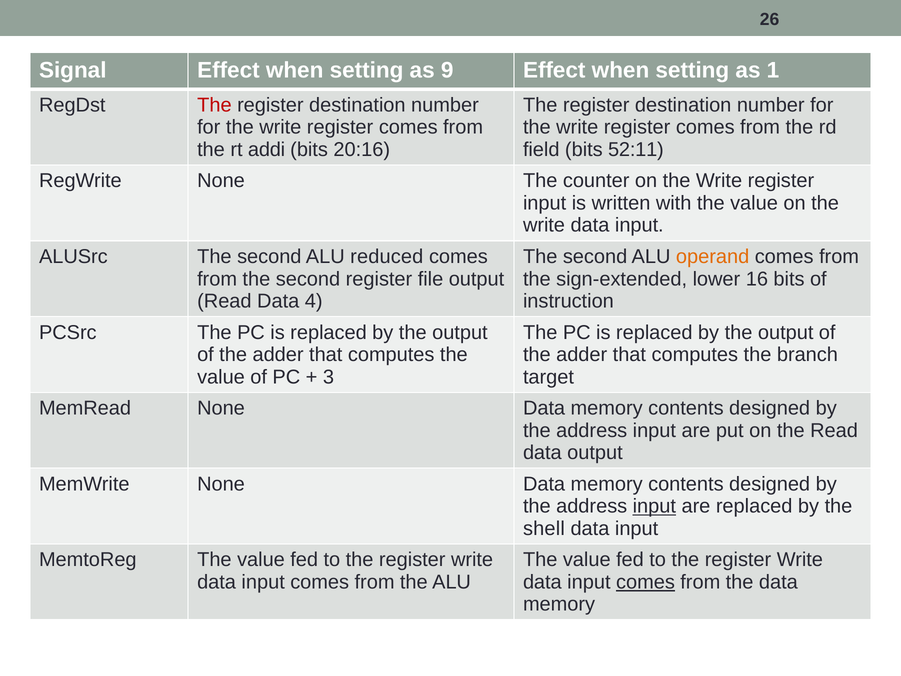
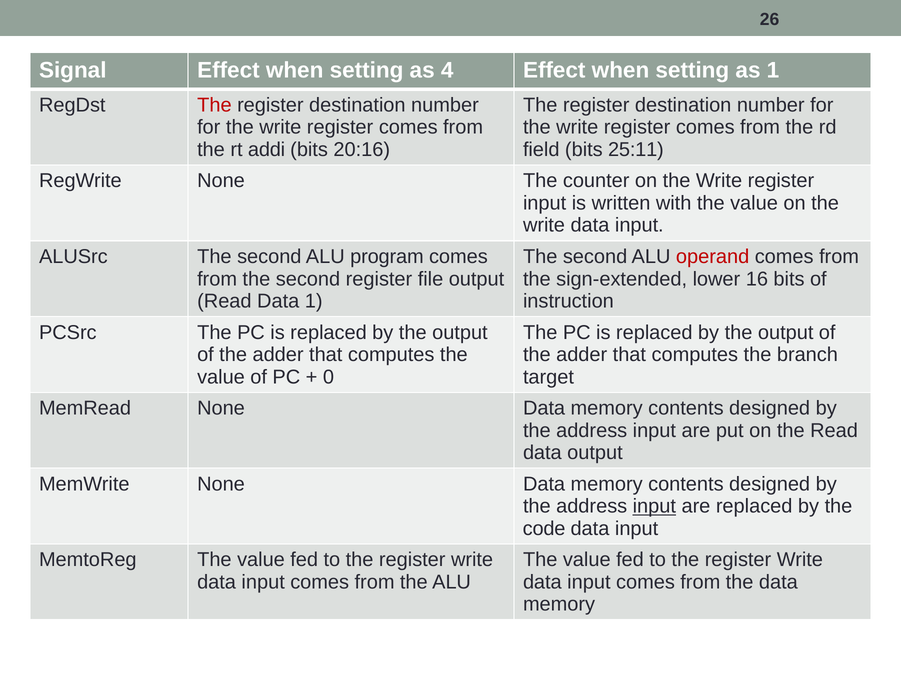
9: 9 -> 4
52:11: 52:11 -> 25:11
reduced: reduced -> program
operand colour: orange -> red
Data 4: 4 -> 1
3: 3 -> 0
shell: shell -> code
comes at (646, 582) underline: present -> none
